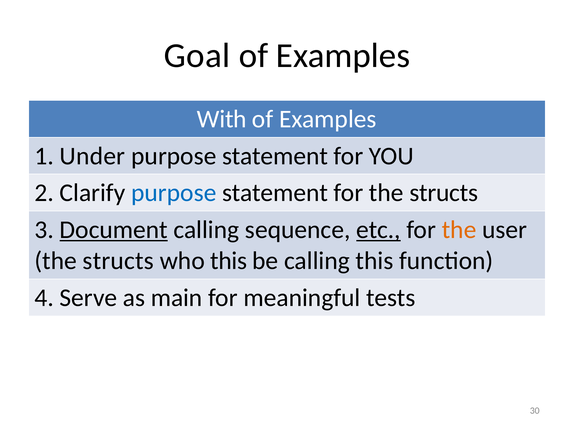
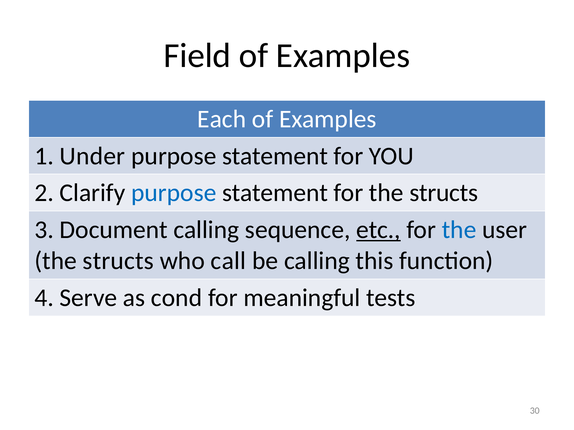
Goal: Goal -> Field
With: With -> Each
Document underline: present -> none
the at (459, 230) colour: orange -> blue
who this: this -> call
main: main -> cond
